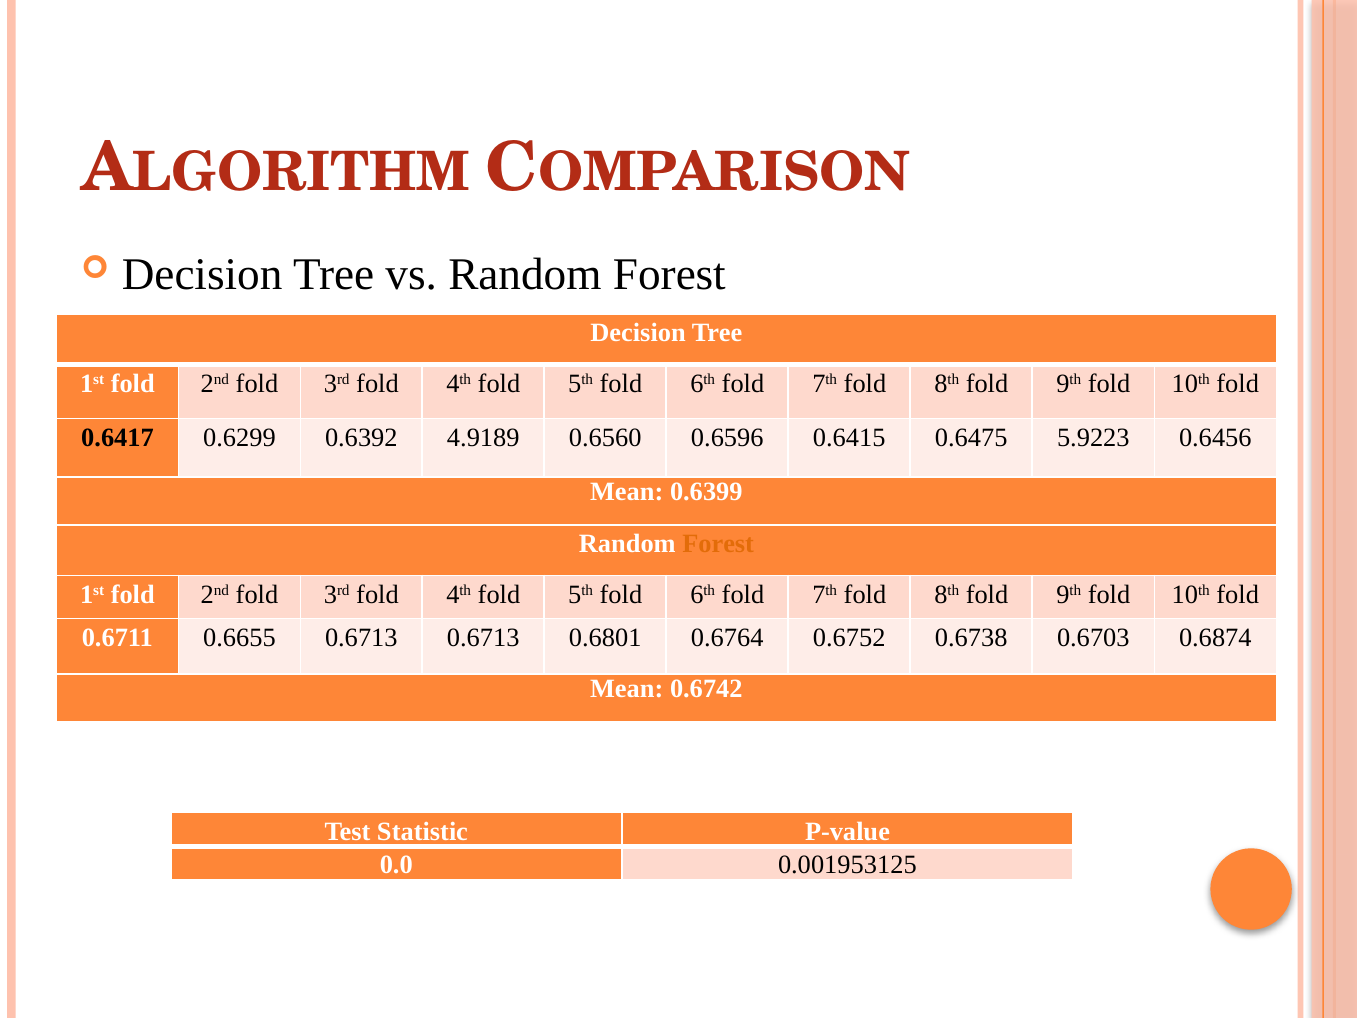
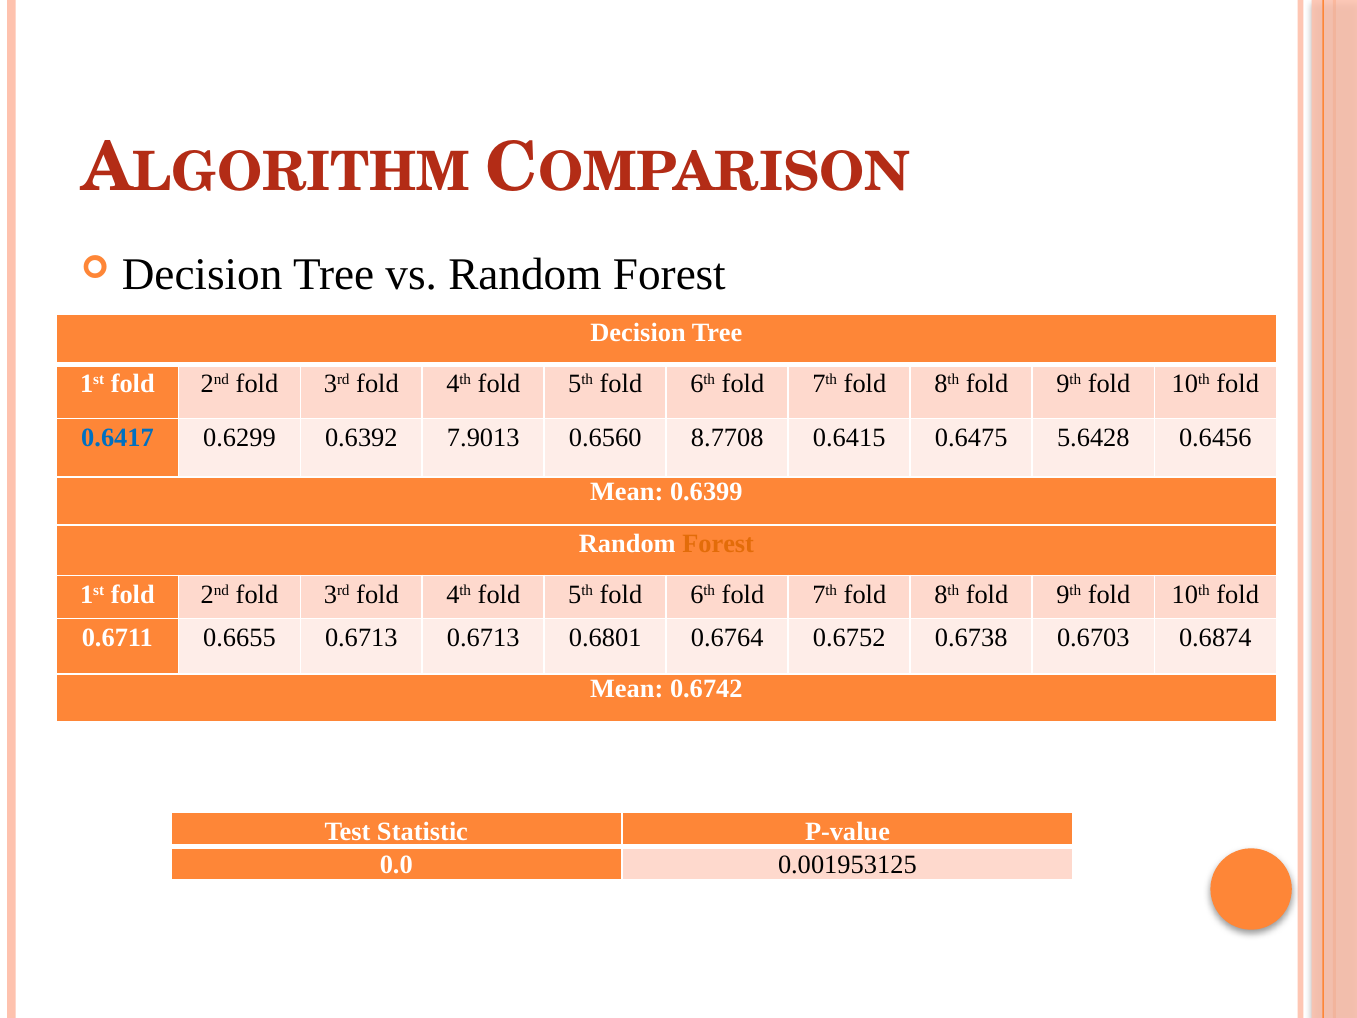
0.6417 colour: black -> blue
4.9189: 4.9189 -> 7.9013
0.6596: 0.6596 -> 8.7708
5.9223: 5.9223 -> 5.6428
